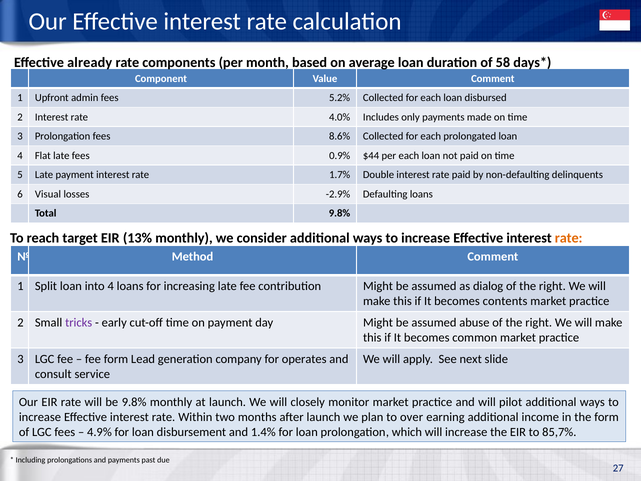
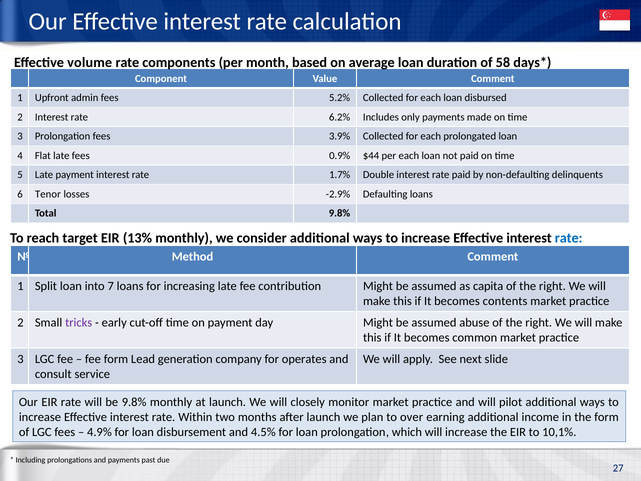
already: already -> volume
4.0%: 4.0% -> 6.2%
8.6%: 8.6% -> 3.9%
Visual: Visual -> Tenor
rate at (569, 238) colour: orange -> blue
into 4: 4 -> 7
dialog: dialog -> capita
1.4%: 1.4% -> 4.5%
85,7%: 85,7% -> 10,1%
